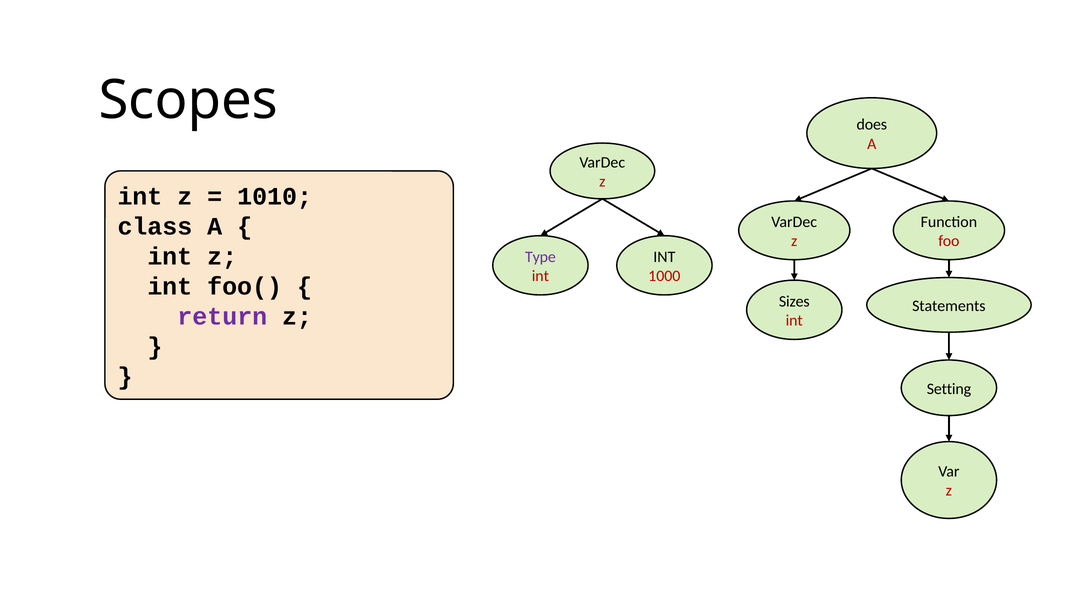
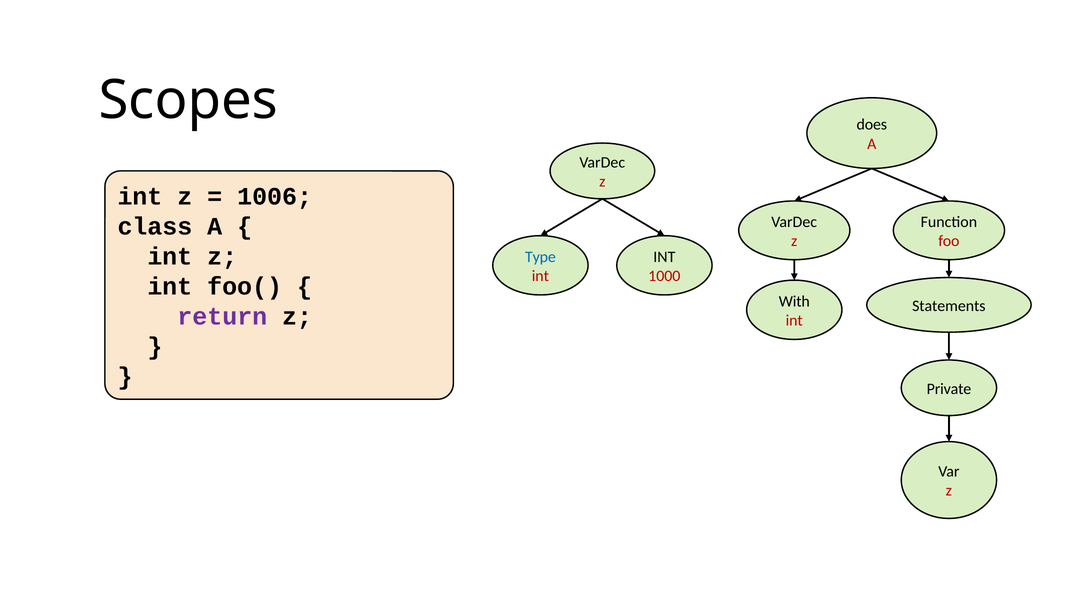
1010: 1010 -> 1006
Type colour: purple -> blue
Sizes: Sizes -> With
Setting: Setting -> Private
